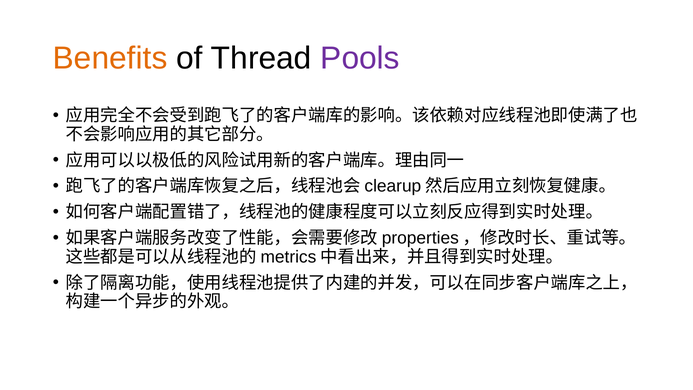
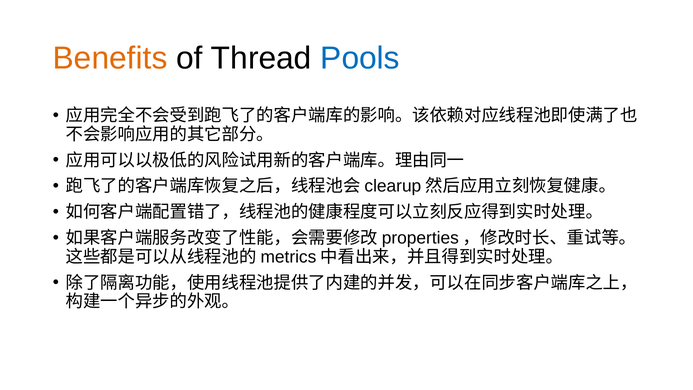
Pools colour: purple -> blue
